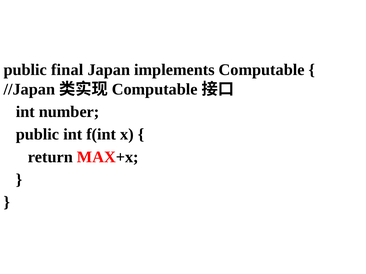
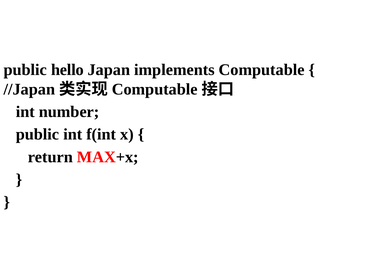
final: final -> hello
